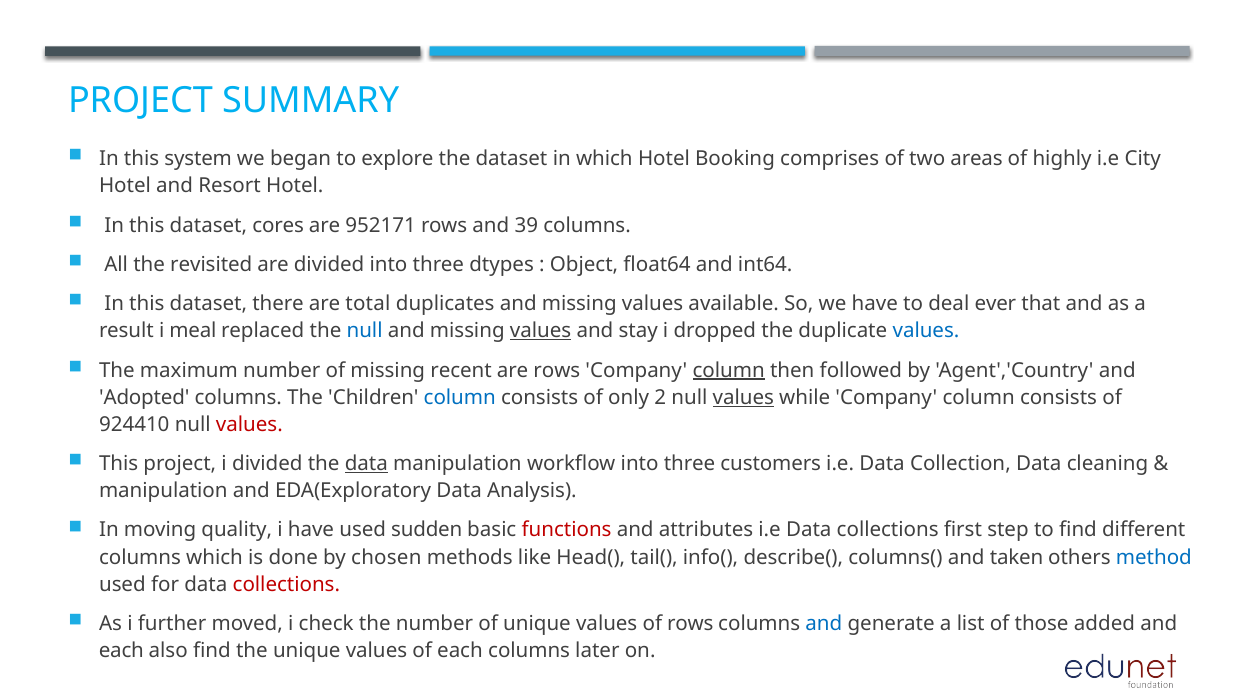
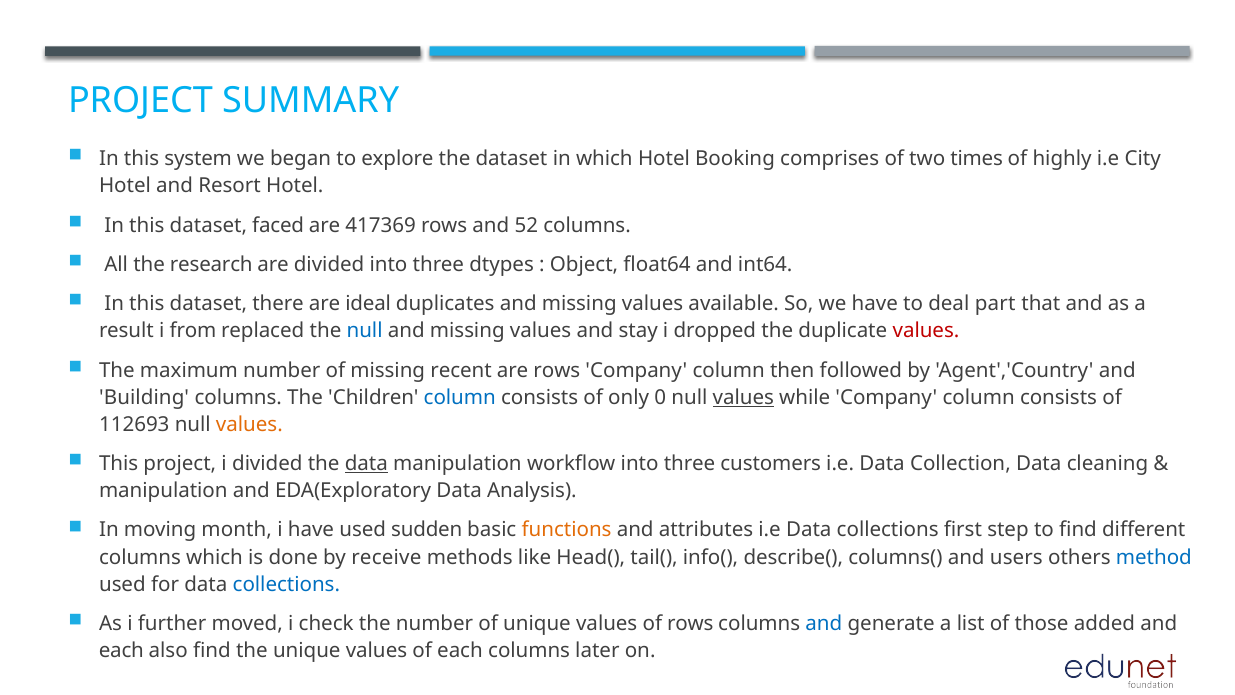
areas: areas -> times
cores: cores -> faced
952171: 952171 -> 417369
39: 39 -> 52
revisited: revisited -> research
total: total -> ideal
ever: ever -> part
meal: meal -> from
values at (541, 331) underline: present -> none
values at (926, 331) colour: blue -> red
column at (729, 370) underline: present -> none
Adopted: Adopted -> Building
2: 2 -> 0
924410: 924410 -> 112693
values at (249, 424) colour: red -> orange
quality: quality -> month
functions colour: red -> orange
chosen: chosen -> receive
taken: taken -> users
collections at (286, 584) colour: red -> blue
